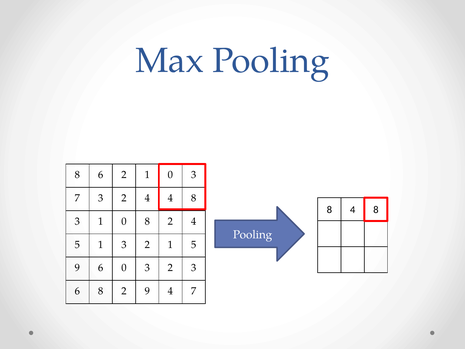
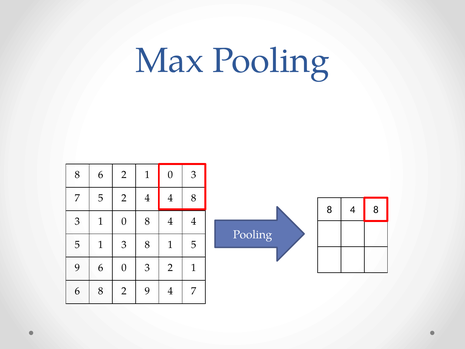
7 3: 3 -> 5
0 8 2: 2 -> 4
1 3 2: 2 -> 8
3 2 3: 3 -> 1
